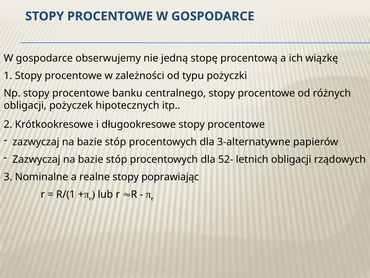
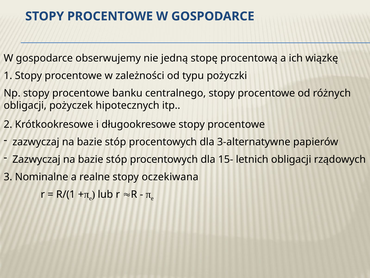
52-: 52- -> 15-
poprawiając: poprawiając -> oczekiwana
